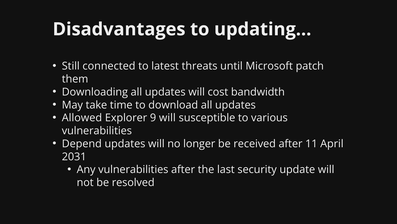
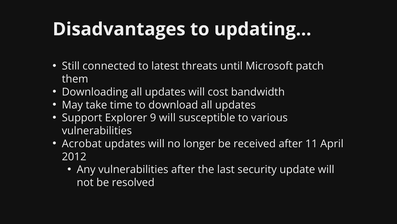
Allowed: Allowed -> Support
Depend: Depend -> Acrobat
2031: 2031 -> 2012
